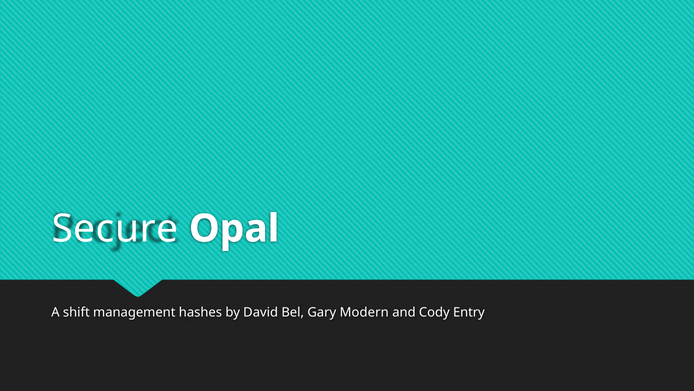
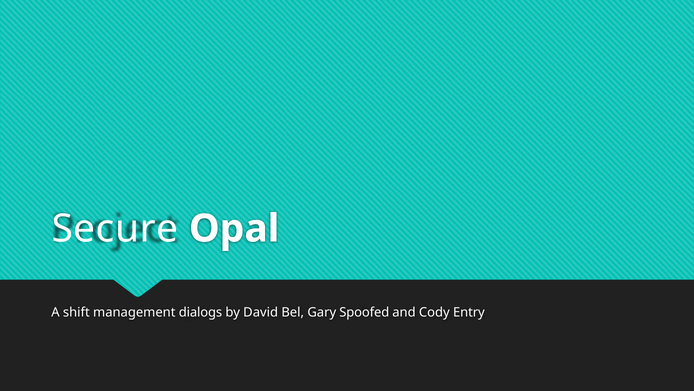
hashes: hashes -> dialogs
Modern: Modern -> Spoofed
